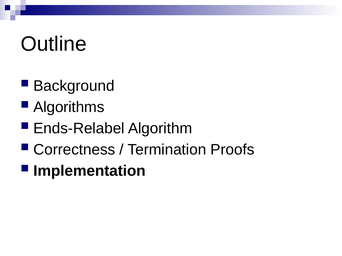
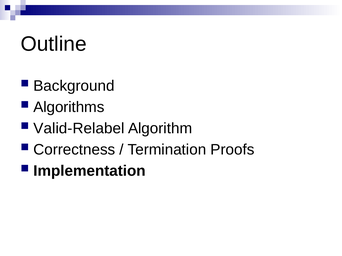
Ends-Relabel: Ends-Relabel -> Valid-Relabel
